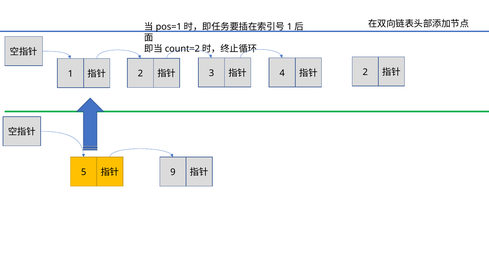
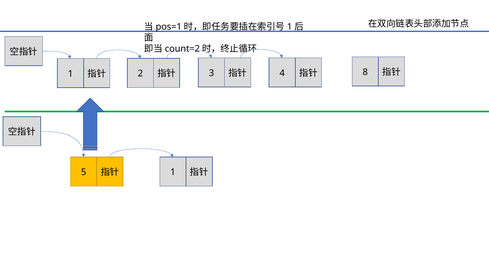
2 at (365, 72): 2 -> 8
9 at (173, 172): 9 -> 1
